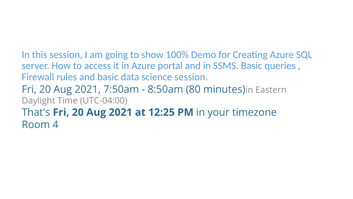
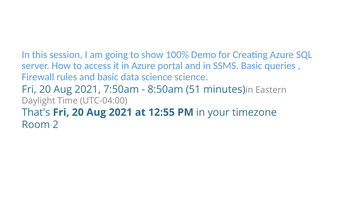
science session: session -> science
80: 80 -> 51
12:25: 12:25 -> 12:55
Room 4: 4 -> 2
